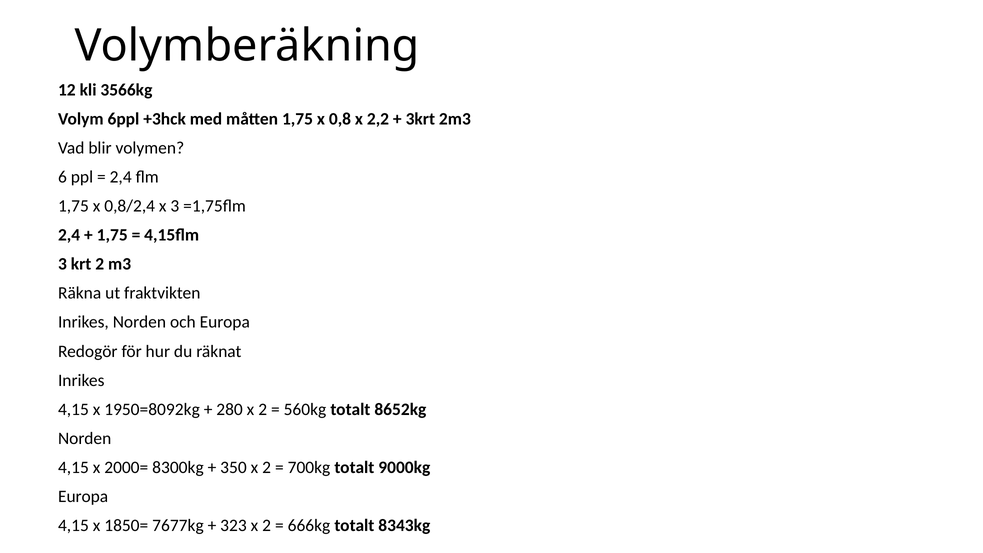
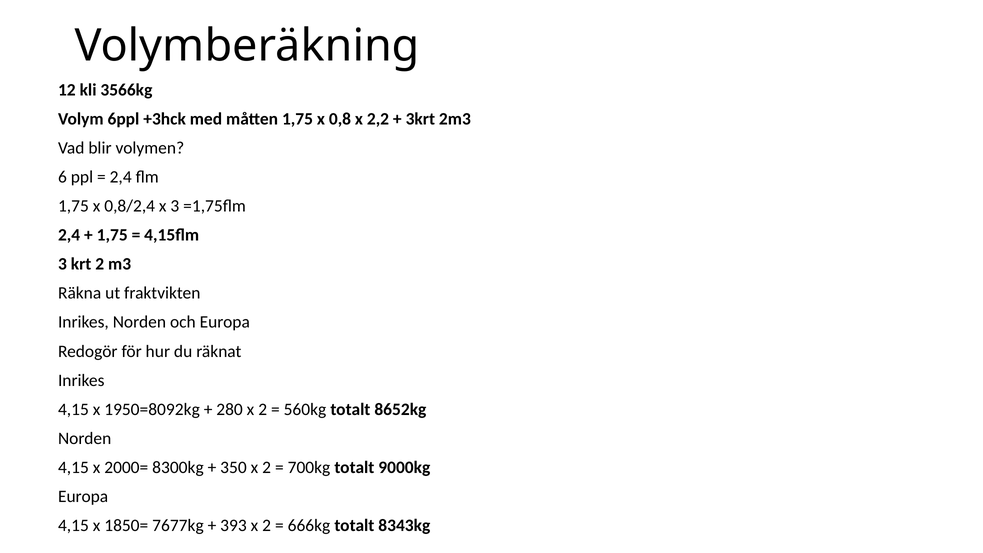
323: 323 -> 393
